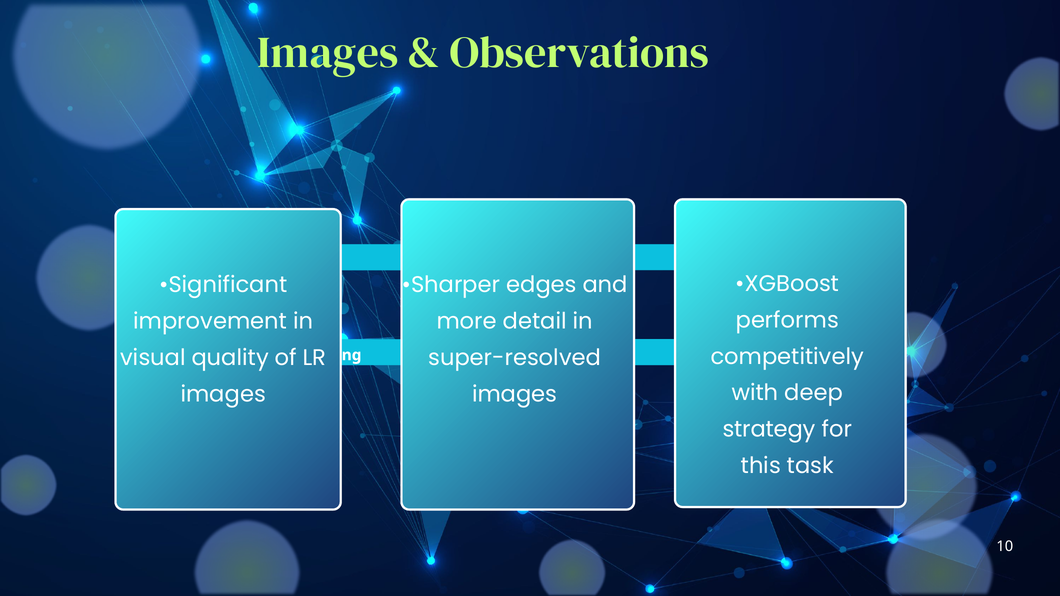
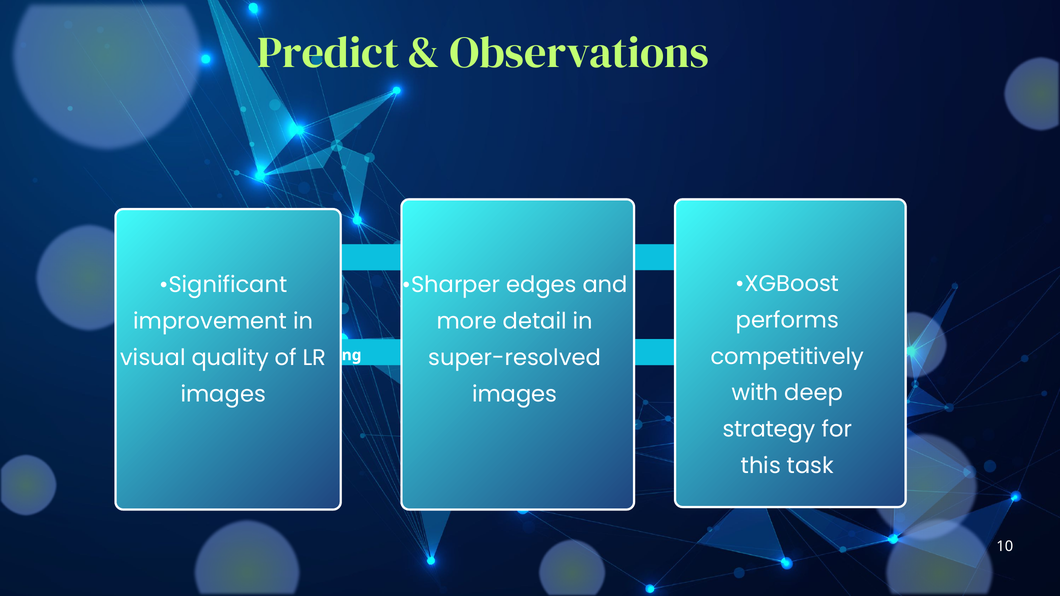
Images at (328, 53): Images -> Predict
